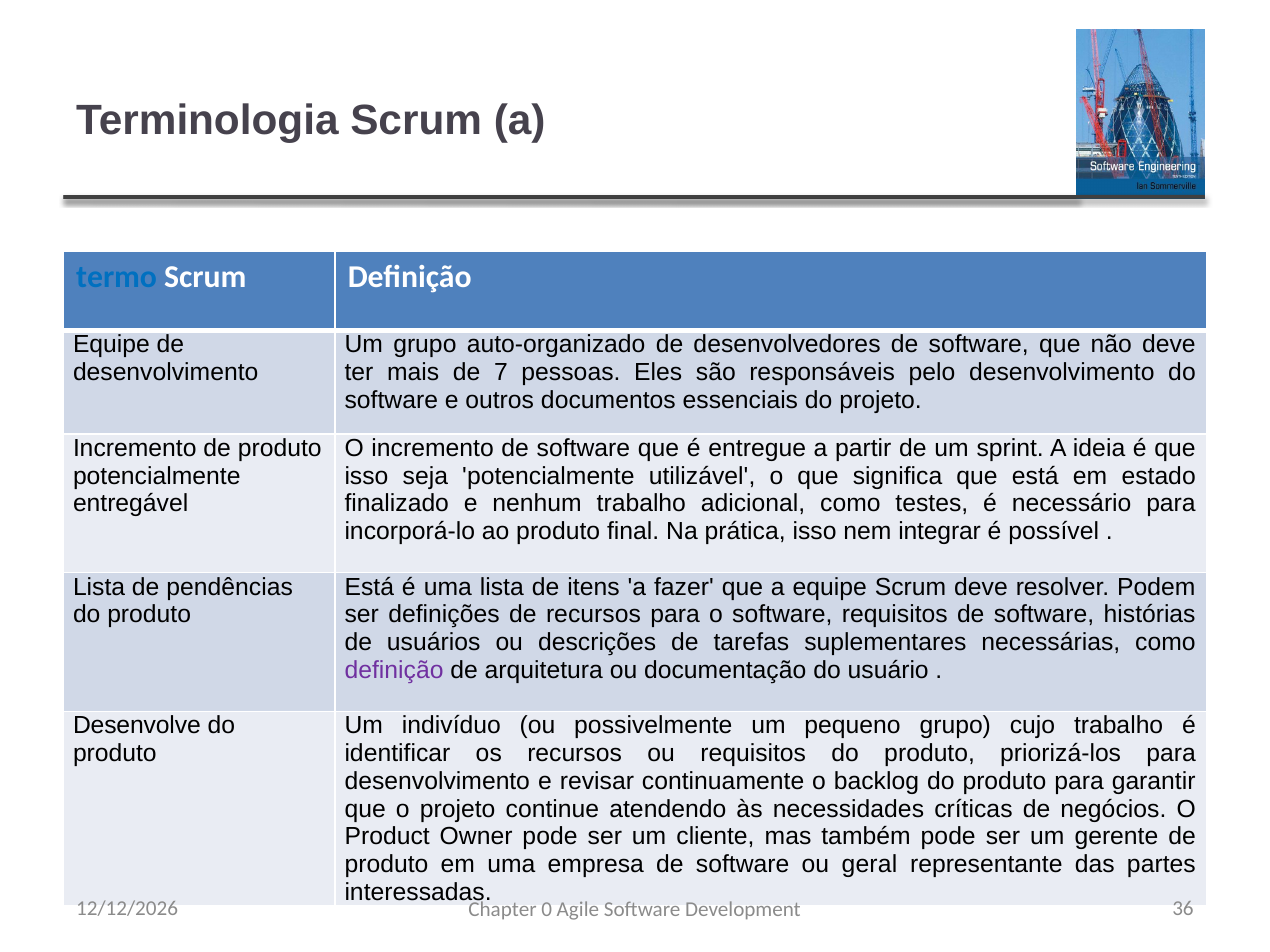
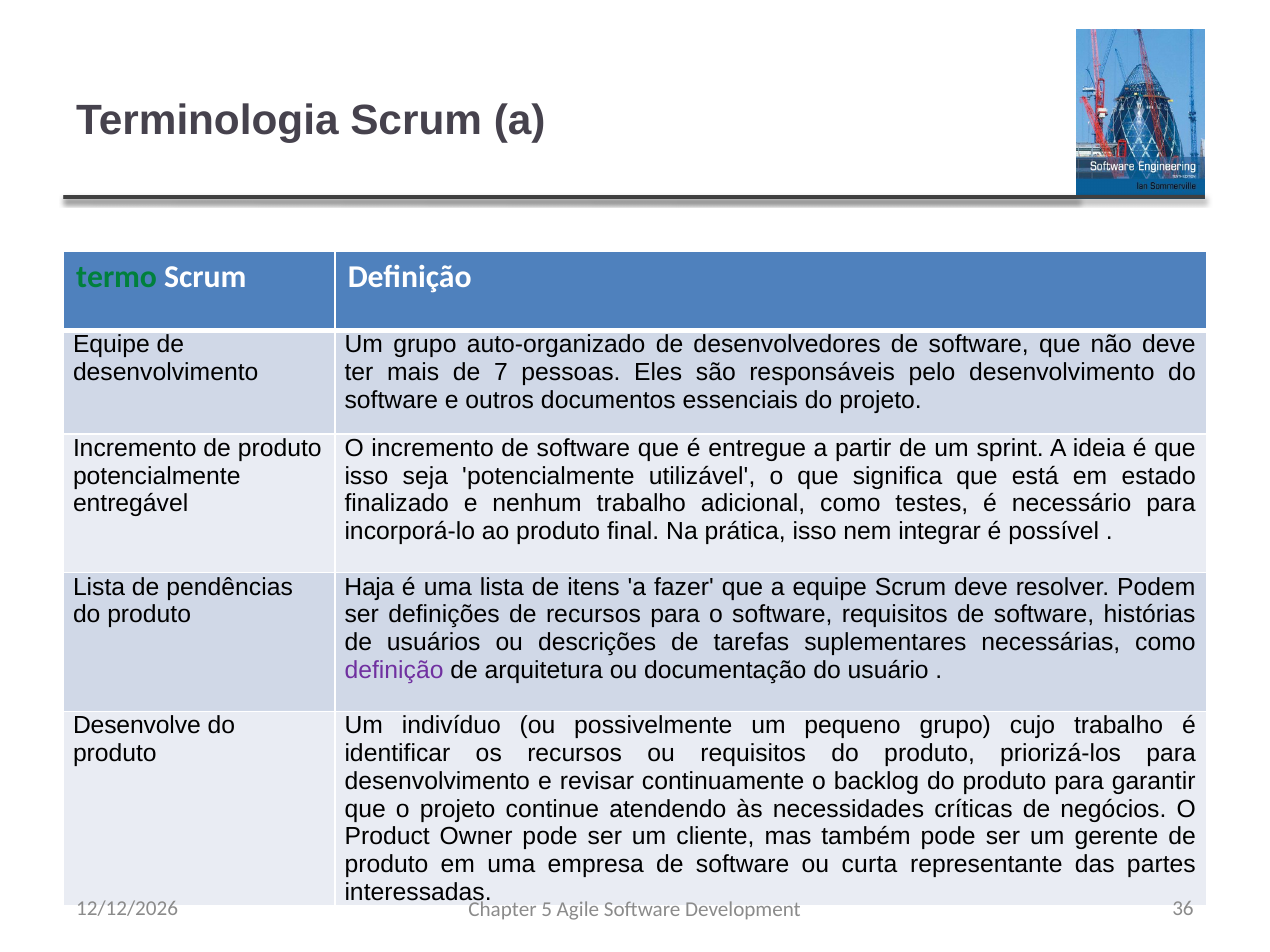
termo colour: blue -> green
Está at (369, 587): Está -> Haja
geral: geral -> curta
0: 0 -> 5
